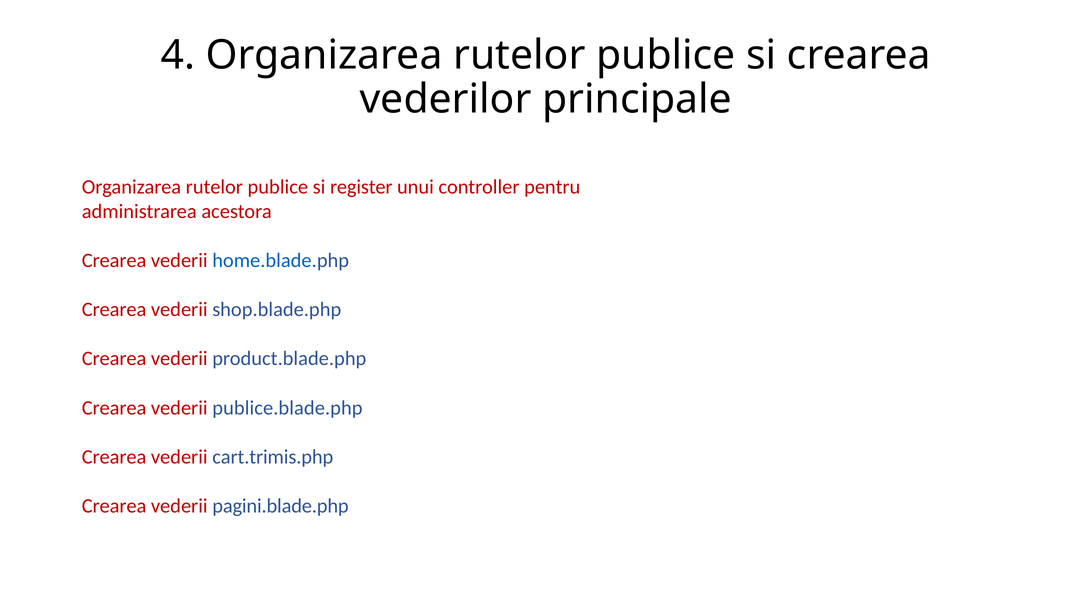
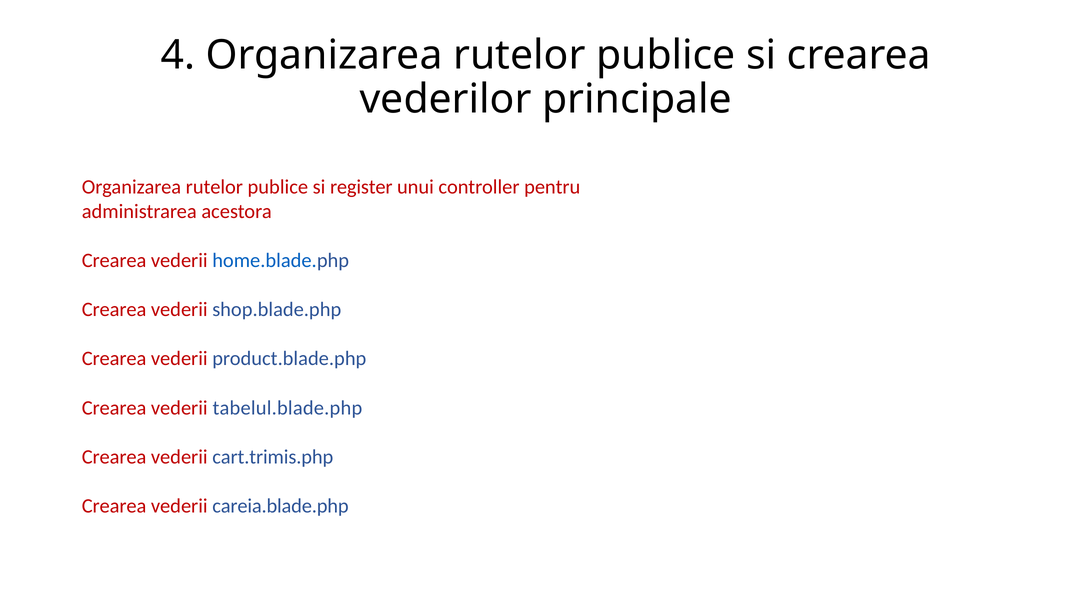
publice.blade.php: publice.blade.php -> tabelul.blade.php
pagini.blade.php: pagini.blade.php -> careia.blade.php
